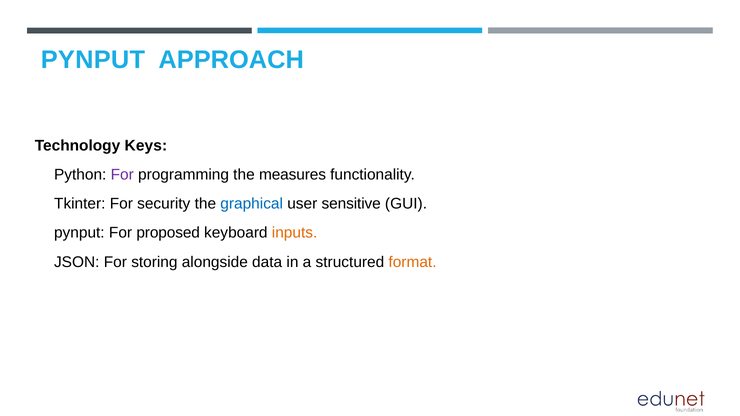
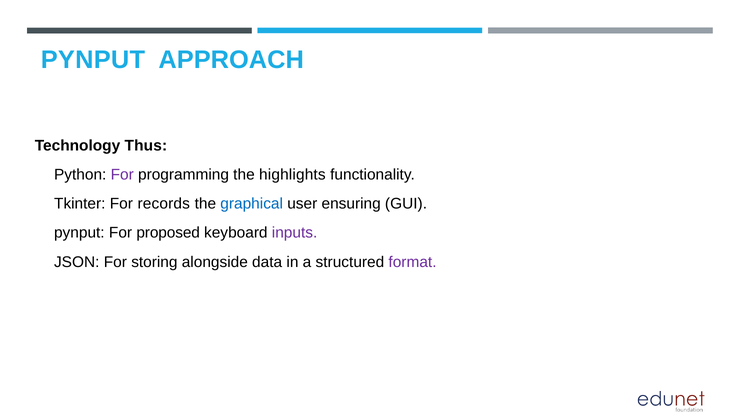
Keys: Keys -> Thus
measures: measures -> highlights
security: security -> records
sensitive: sensitive -> ensuring
inputs colour: orange -> purple
format colour: orange -> purple
